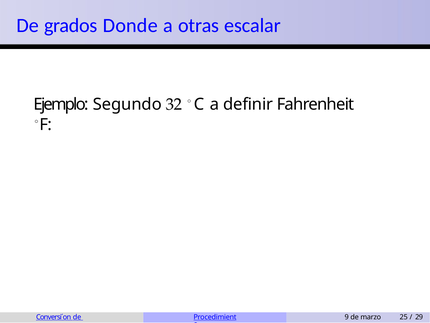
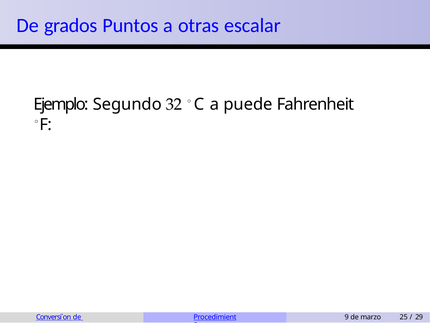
Donde: Donde -> Puntos
definir: definir -> puede
